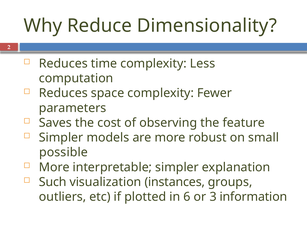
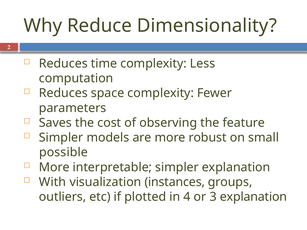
Such: Such -> With
6: 6 -> 4
3 information: information -> explanation
